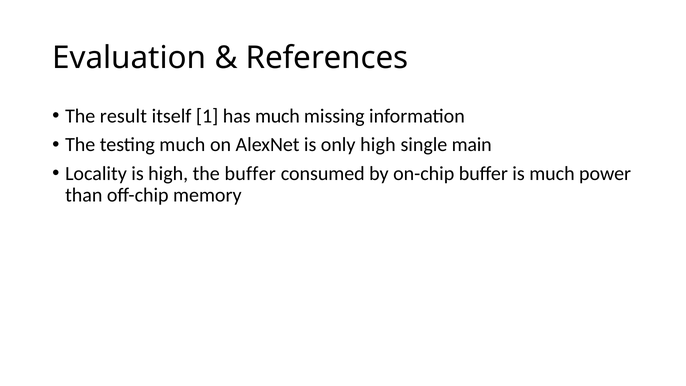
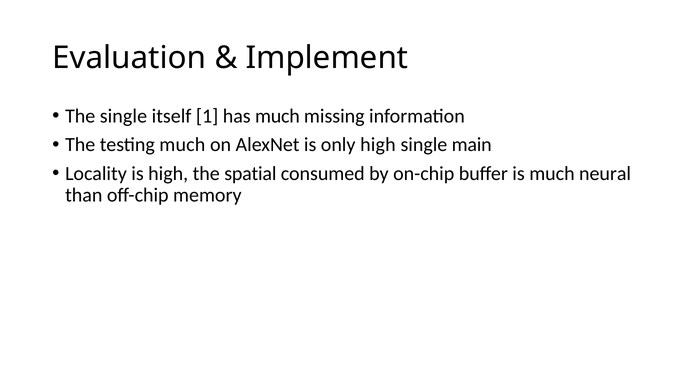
References: References -> Implement
The result: result -> single
the buffer: buffer -> spatial
power: power -> neural
